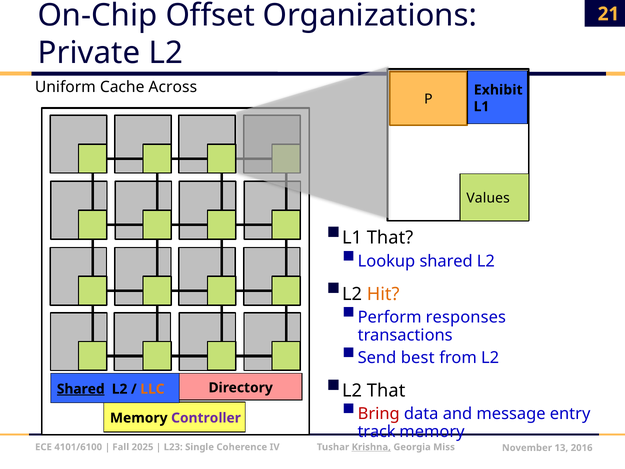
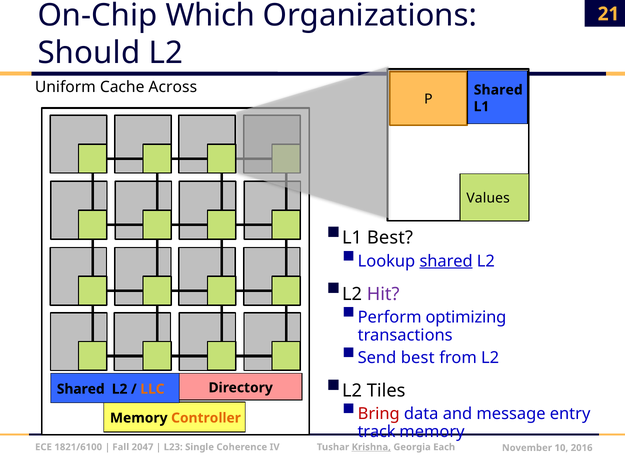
Offset: Offset -> Which
Private: Private -> Should
Exhibit at (498, 90): Exhibit -> Shared
L1 That: That -> Best
shared at (446, 261) underline: none -> present
Hit colour: orange -> purple
responses: responses -> optimizing
L2 That: That -> Tiles
Shared at (81, 389) underline: present -> none
Controller colour: purple -> orange
4101/6100: 4101/6100 -> 1821/6100
2025: 2025 -> 2047
Miss: Miss -> Each
13: 13 -> 10
